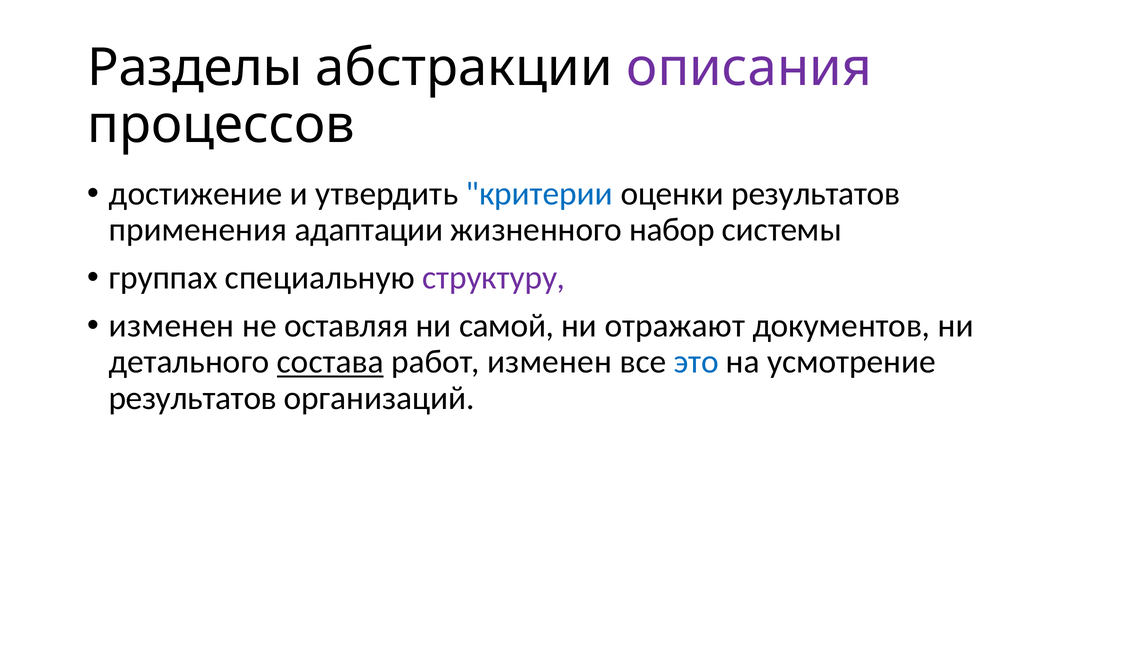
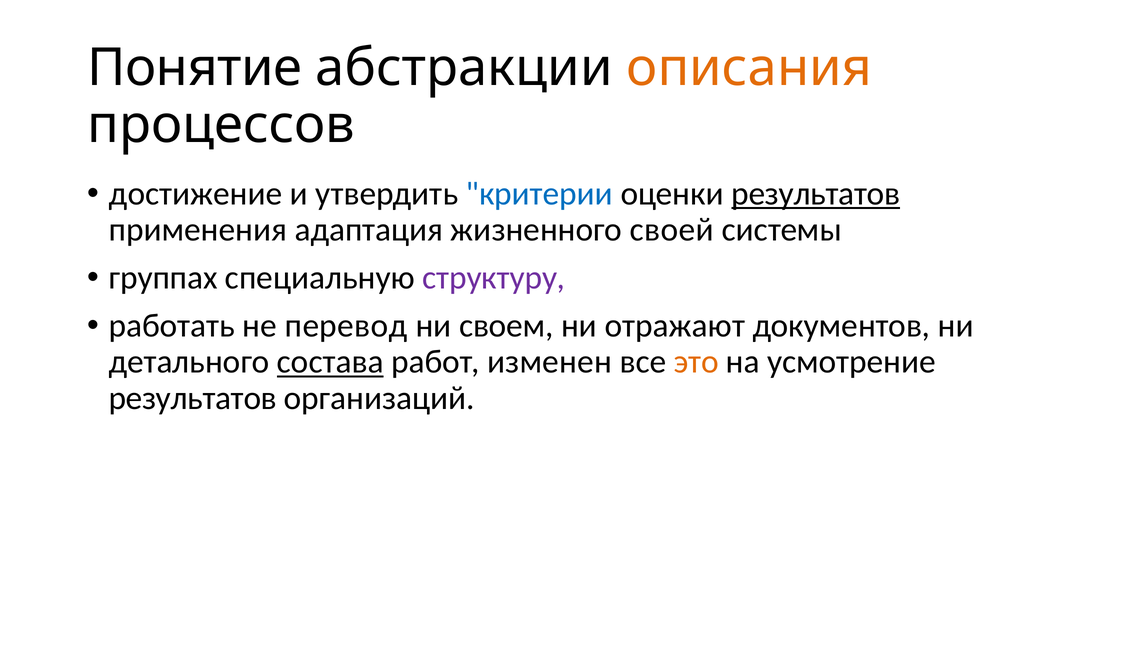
Разделы: Разделы -> Понятие
описания colour: purple -> orange
результатов at (816, 194) underline: none -> present
адаптации: адаптации -> адаптация
набор: набор -> своей
изменен at (172, 326): изменен -> работать
оставляя: оставляя -> перевод
самой: самой -> своем
это colour: blue -> orange
